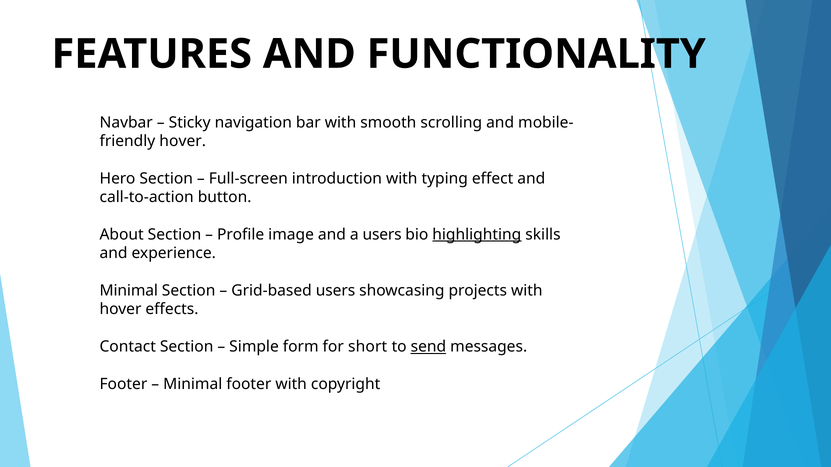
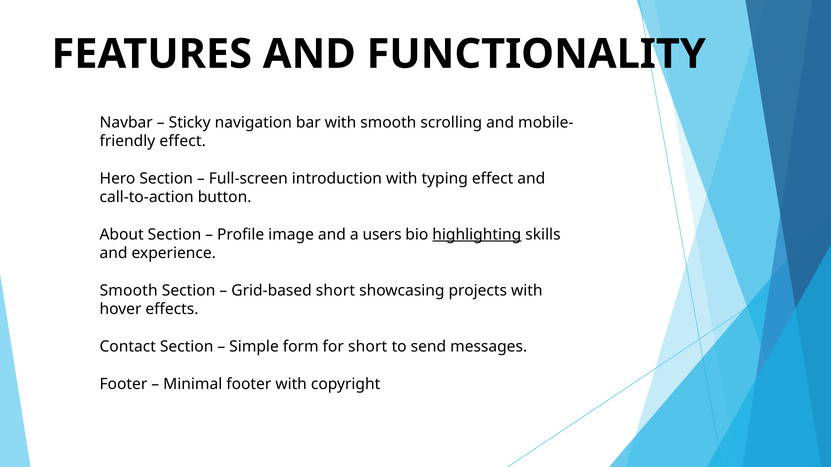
hover at (183, 141): hover -> effect
Minimal at (129, 291): Minimal -> Smooth
Grid-based users: users -> short
send underline: present -> none
